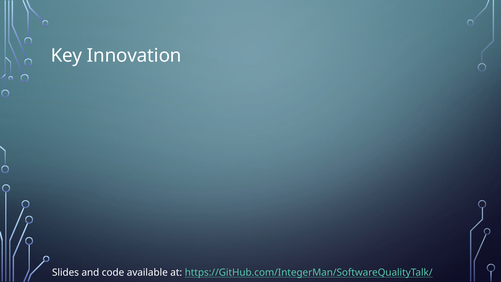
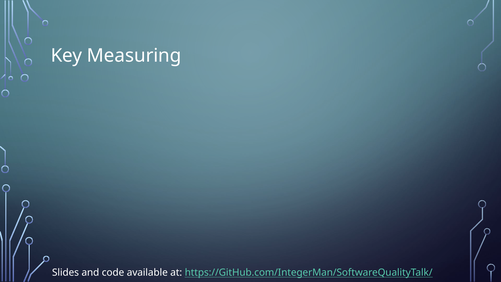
Innovation: Innovation -> Measuring
